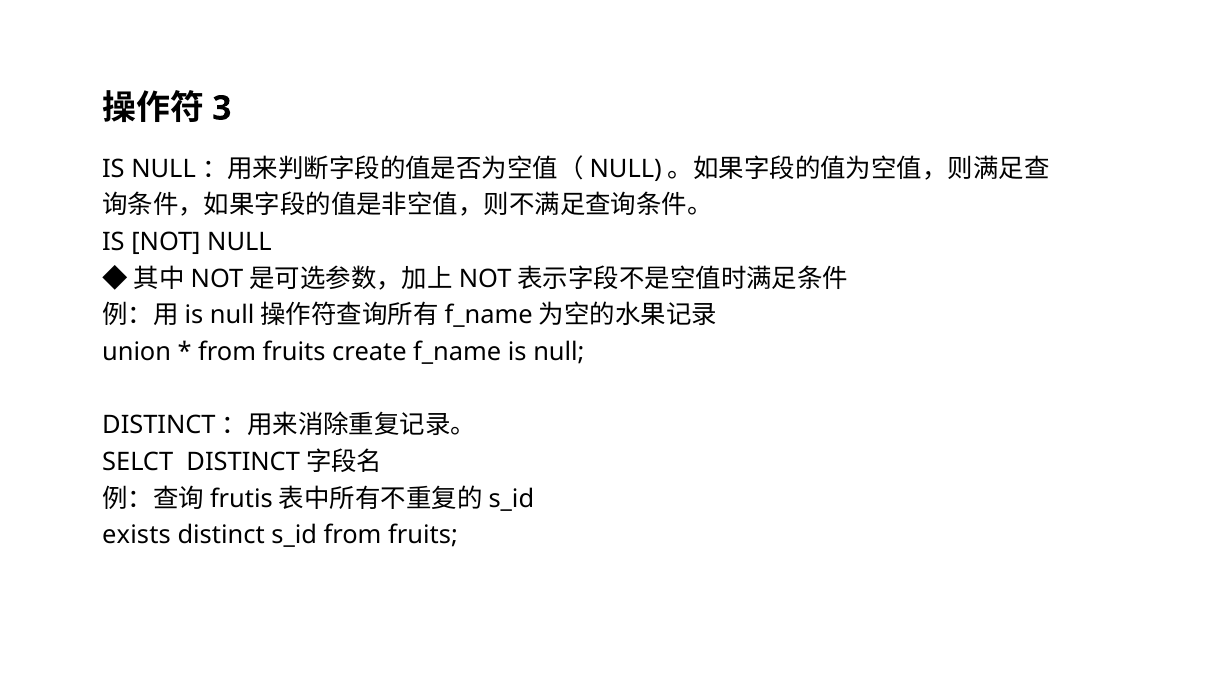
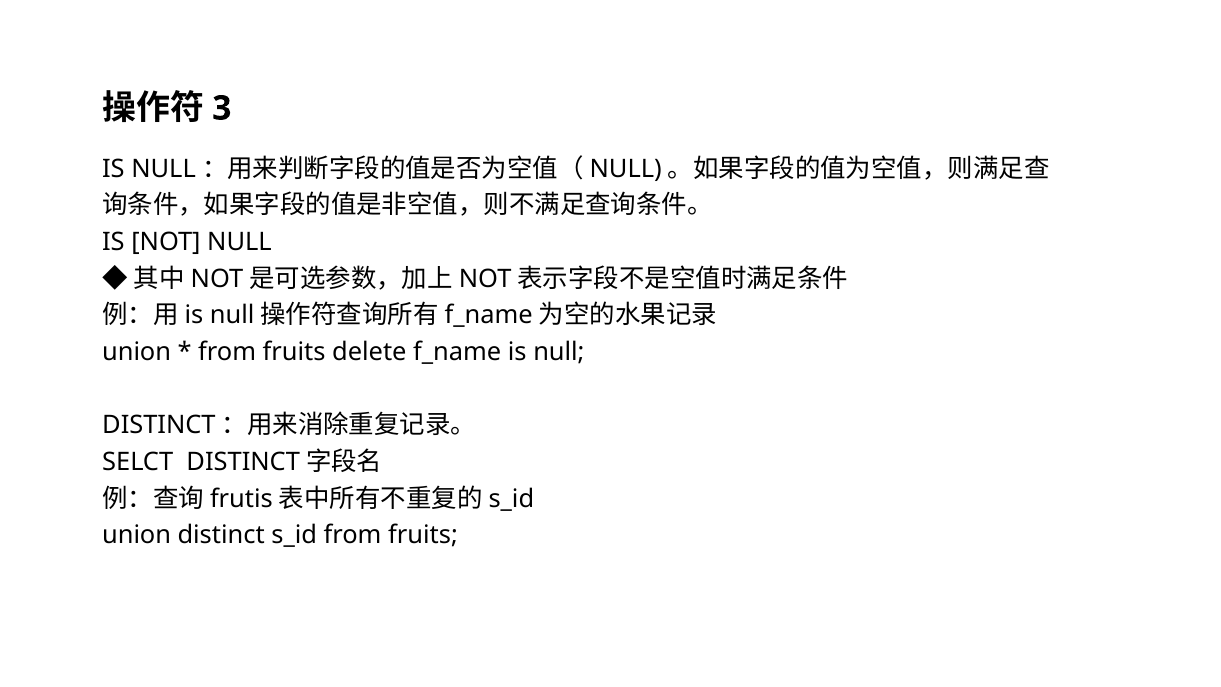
create: create -> delete
exists at (137, 535): exists -> union
